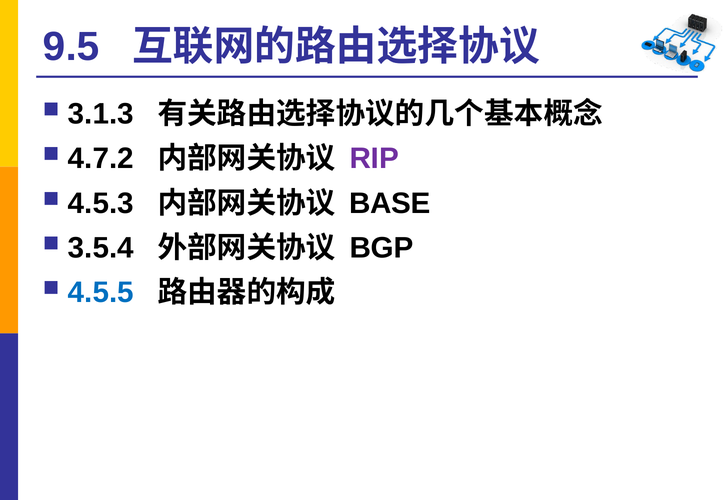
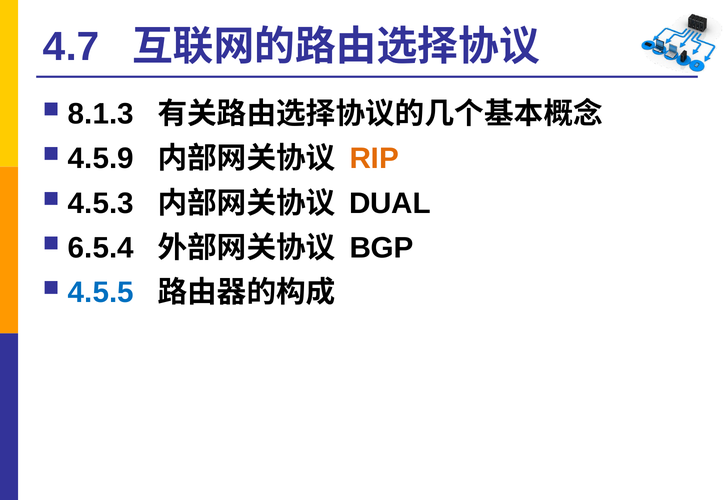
9.5: 9.5 -> 4.7
3.1.3: 3.1.3 -> 8.1.3
4.7.2: 4.7.2 -> 4.5.9
RIP colour: purple -> orange
BASE: BASE -> DUAL
3.5.4: 3.5.4 -> 6.5.4
